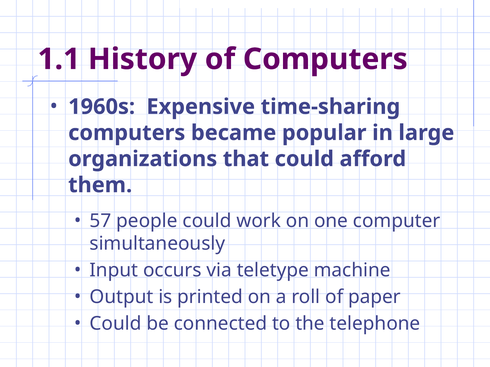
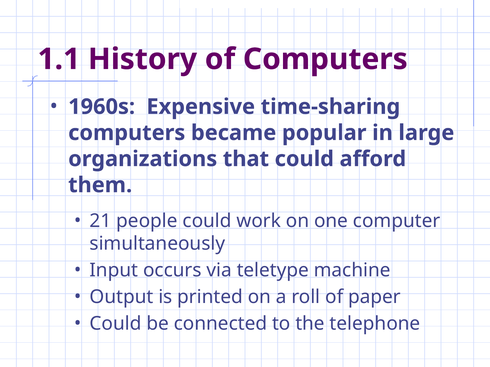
57: 57 -> 21
